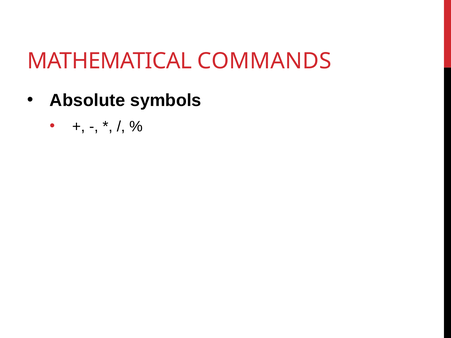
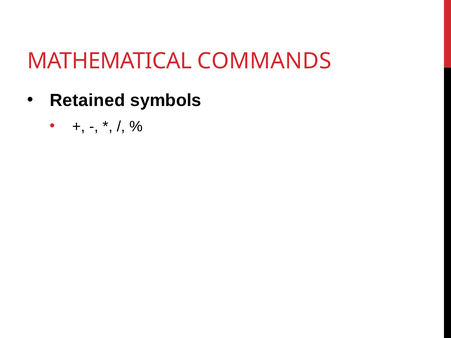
Absolute: Absolute -> Retained
